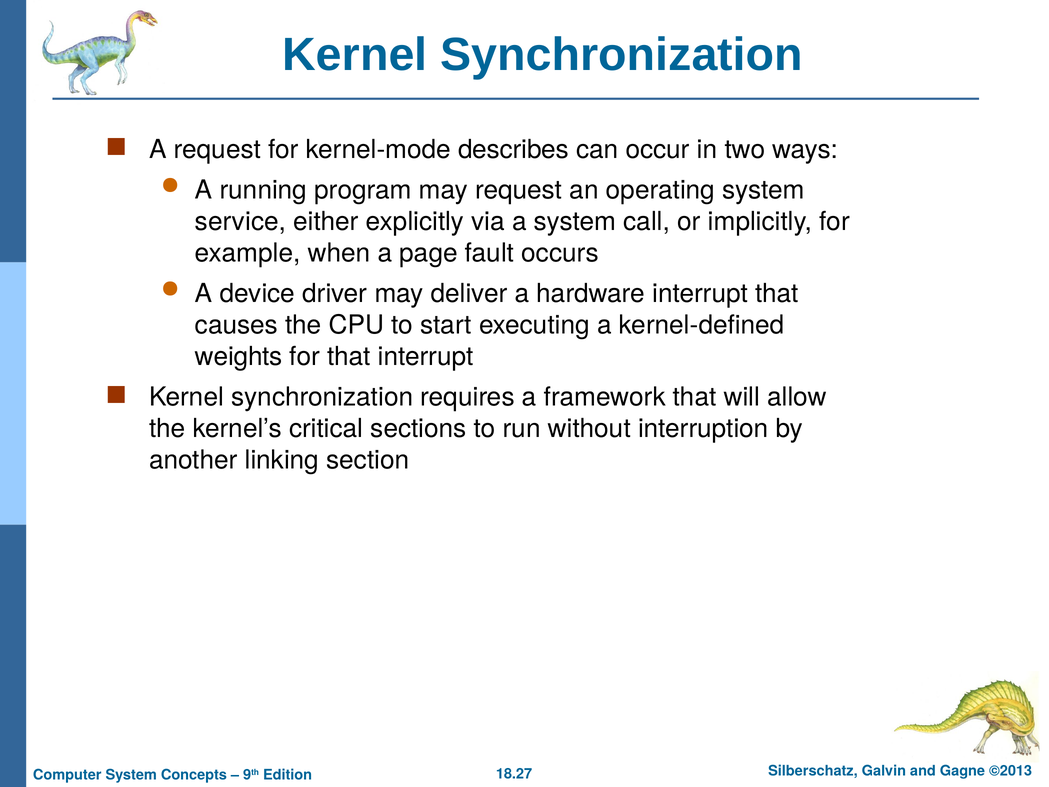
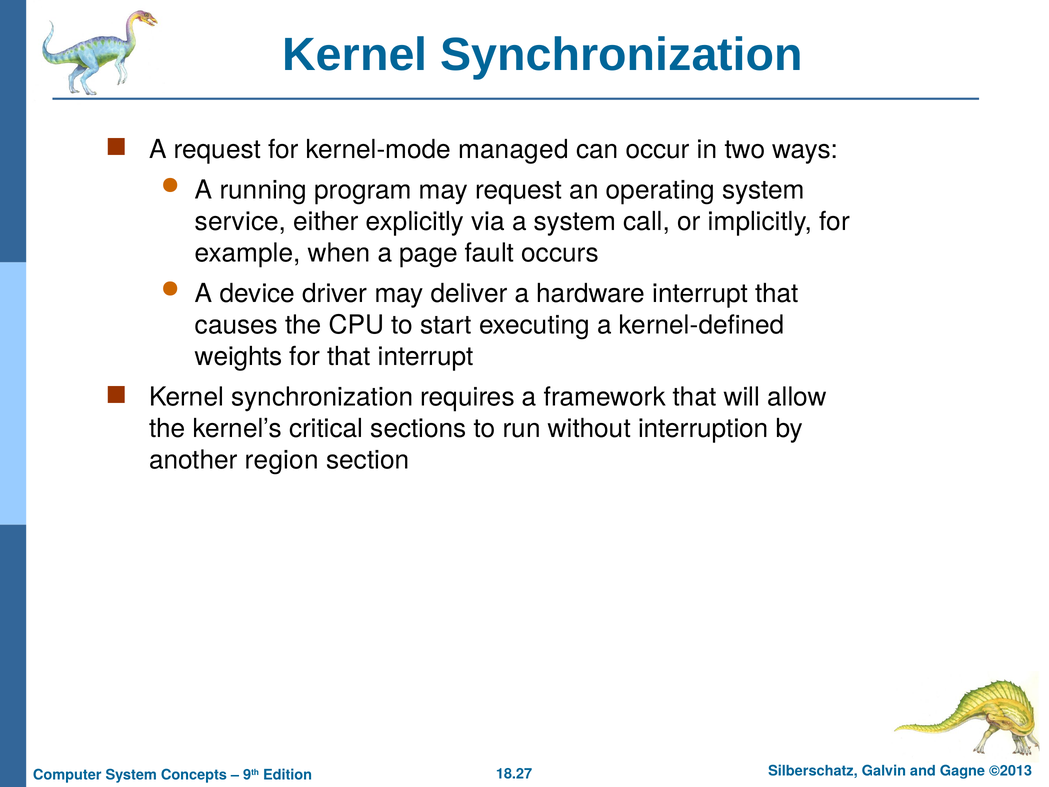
describes: describes -> managed
linking: linking -> region
